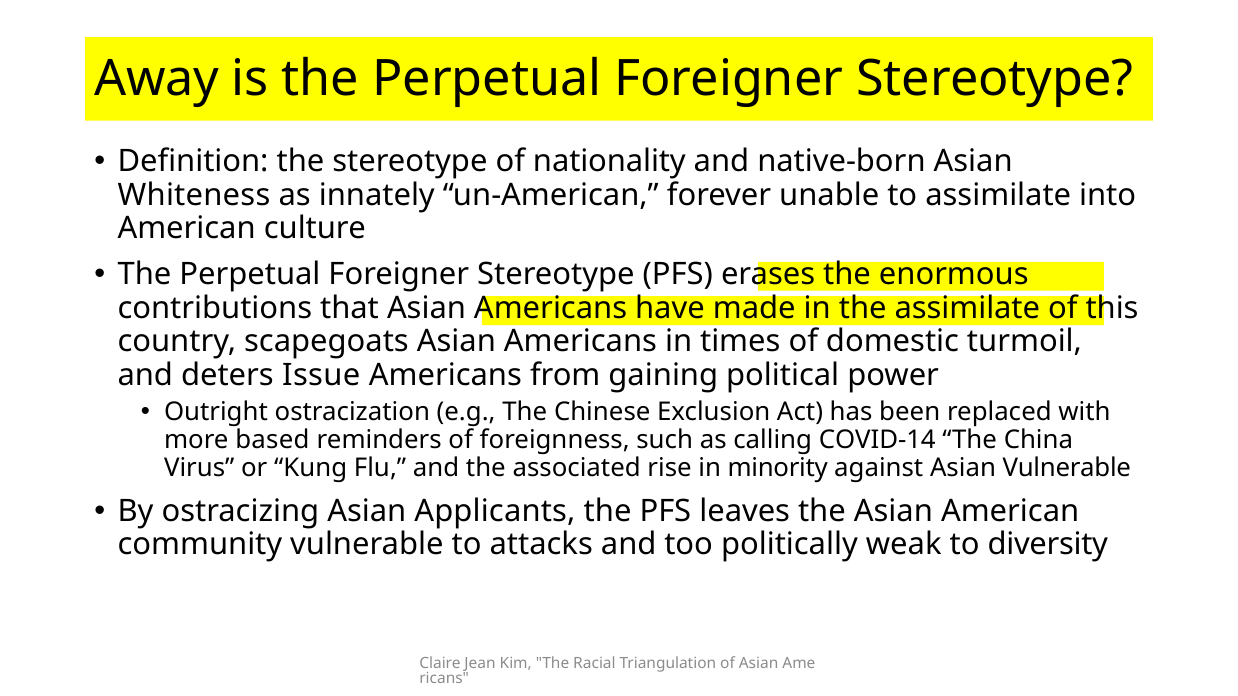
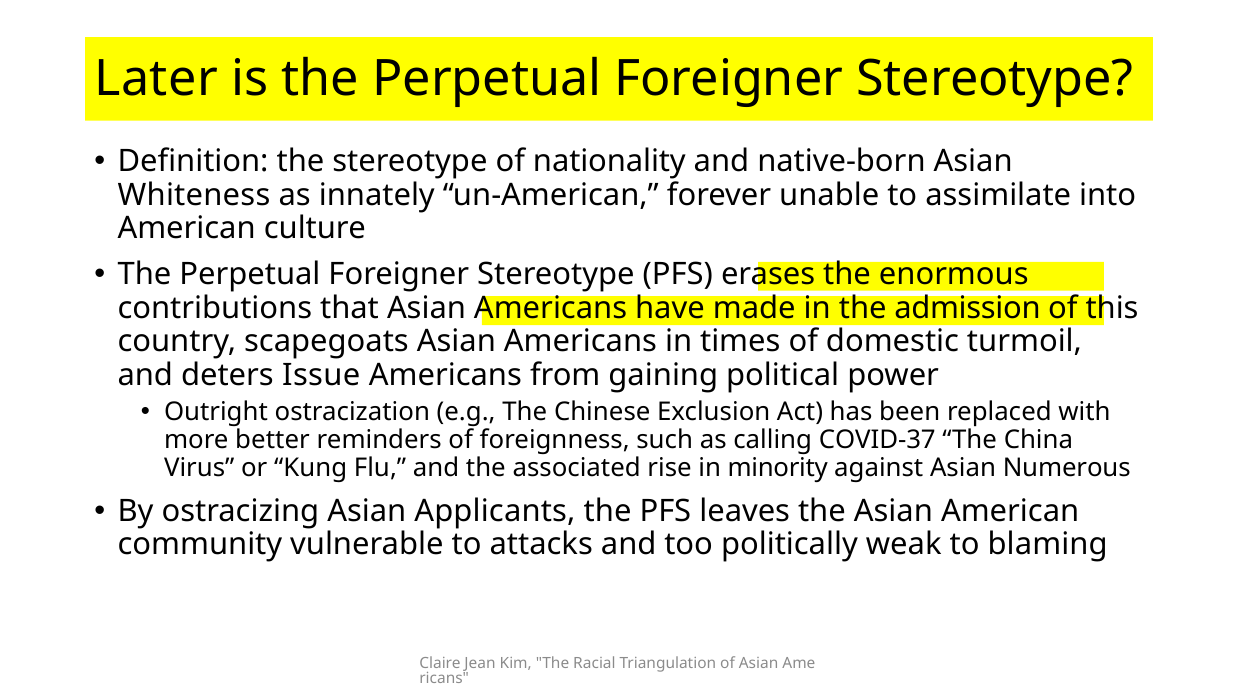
Away: Away -> Later
the assimilate: assimilate -> admission
based: based -> better
COVID-14: COVID-14 -> COVID-37
Asian Vulnerable: Vulnerable -> Numerous
diversity: diversity -> blaming
